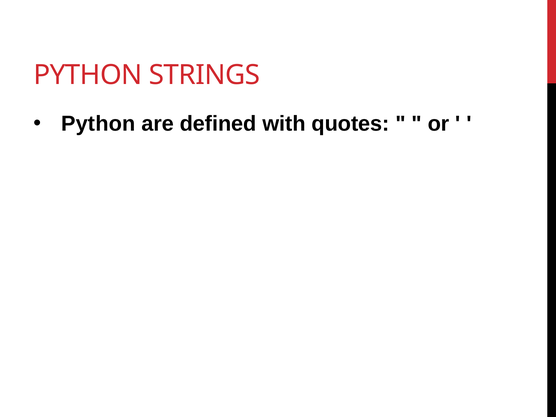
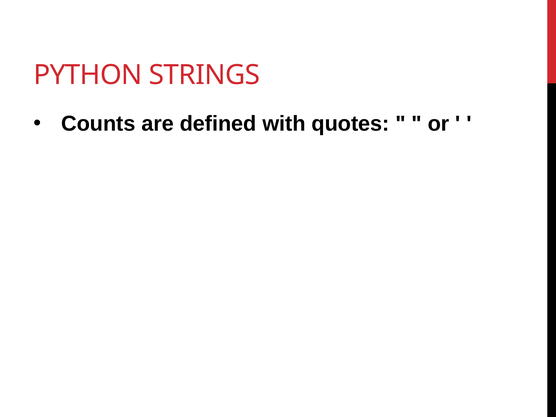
Python at (98, 124): Python -> Counts
